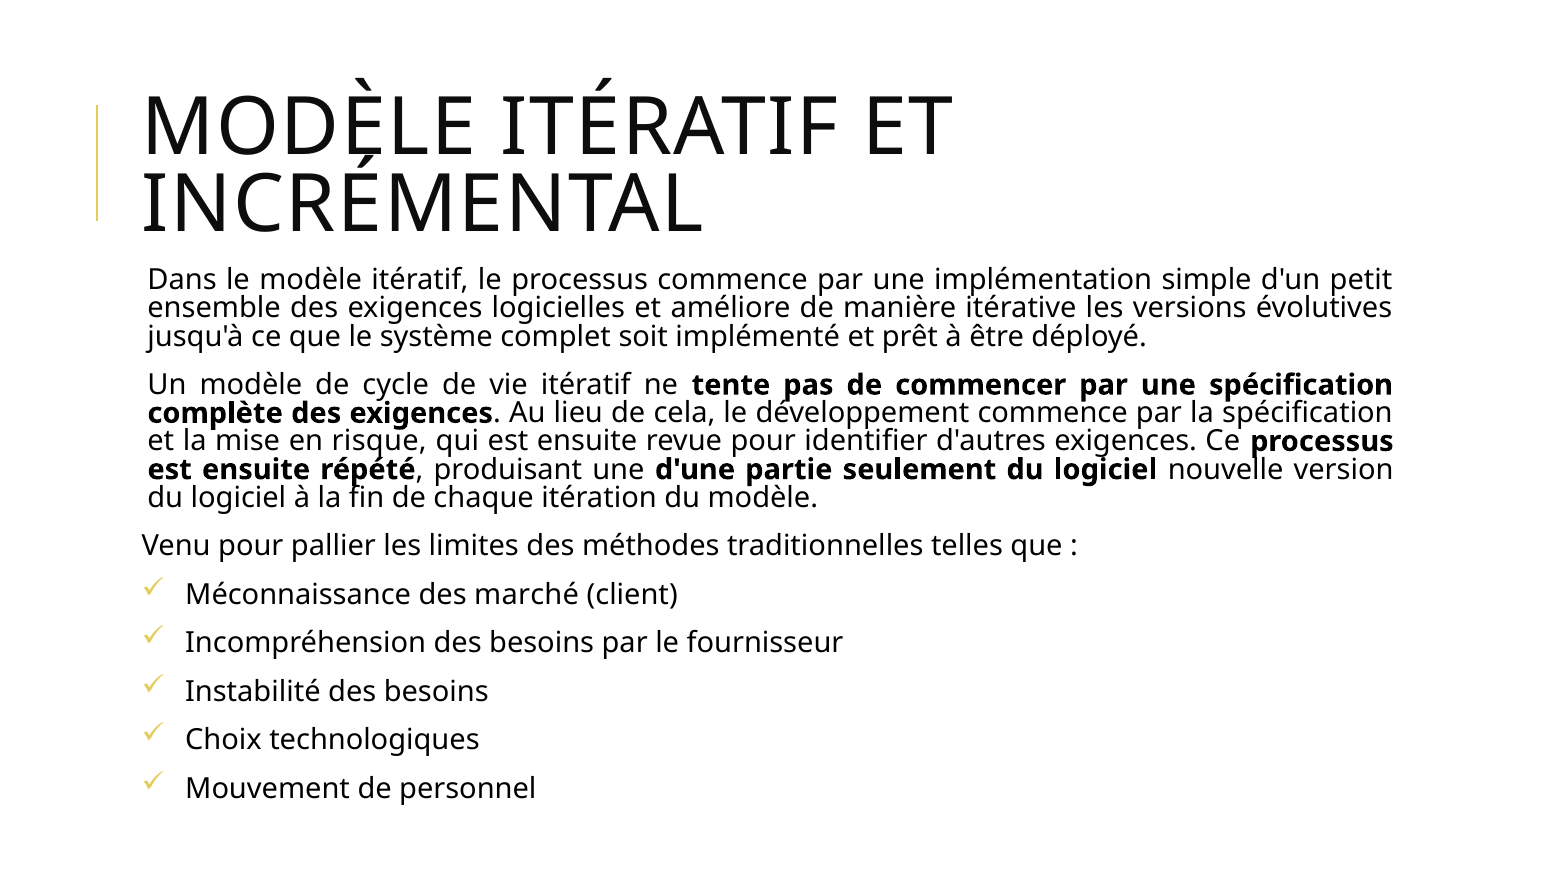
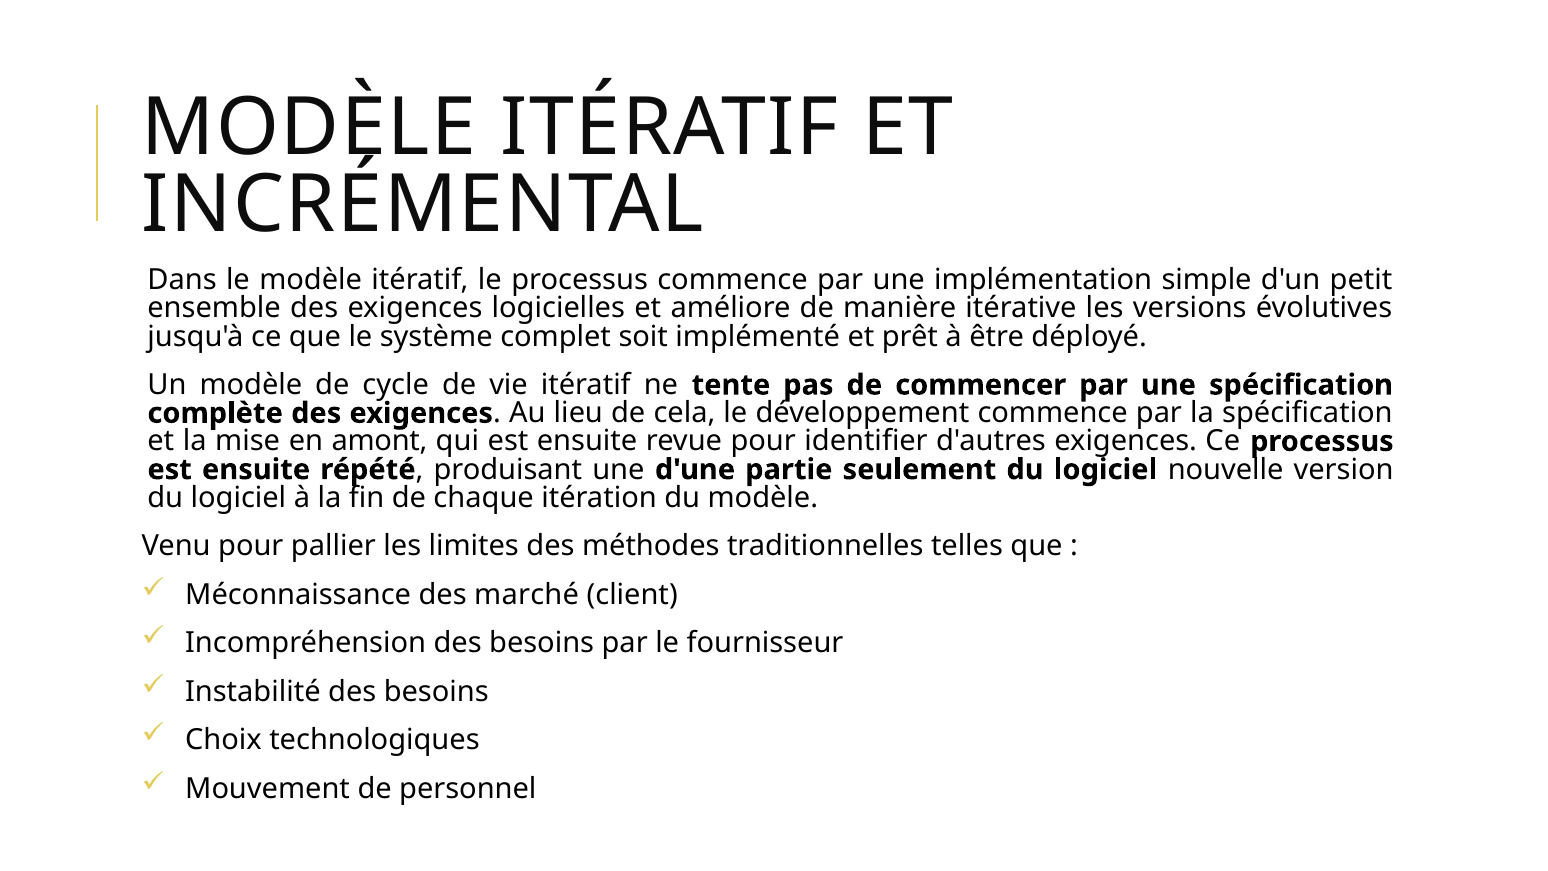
risque: risque -> amont
